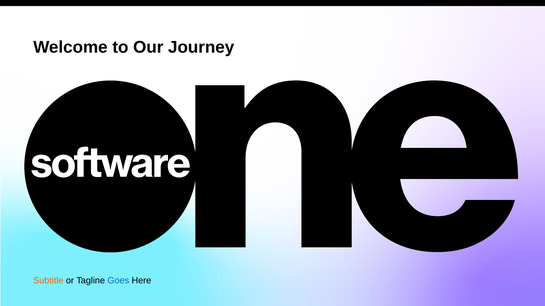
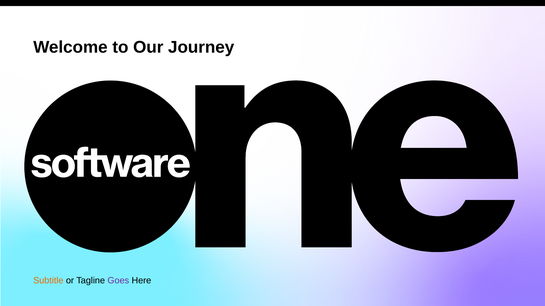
Goes colour: blue -> purple
